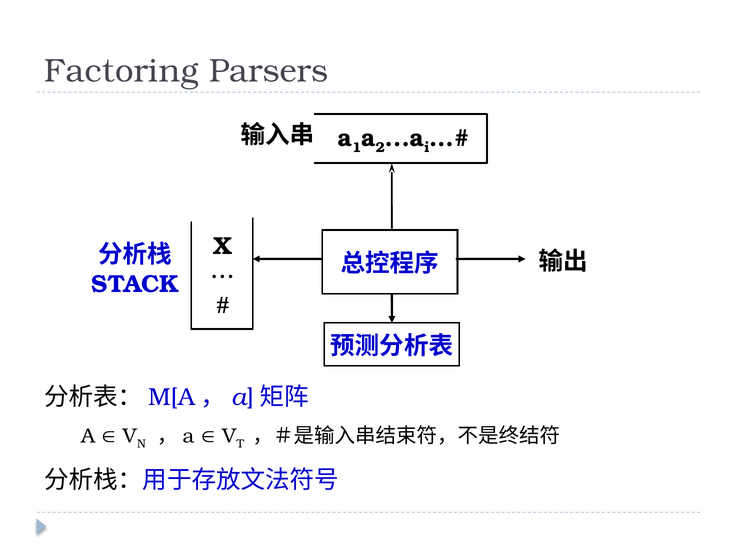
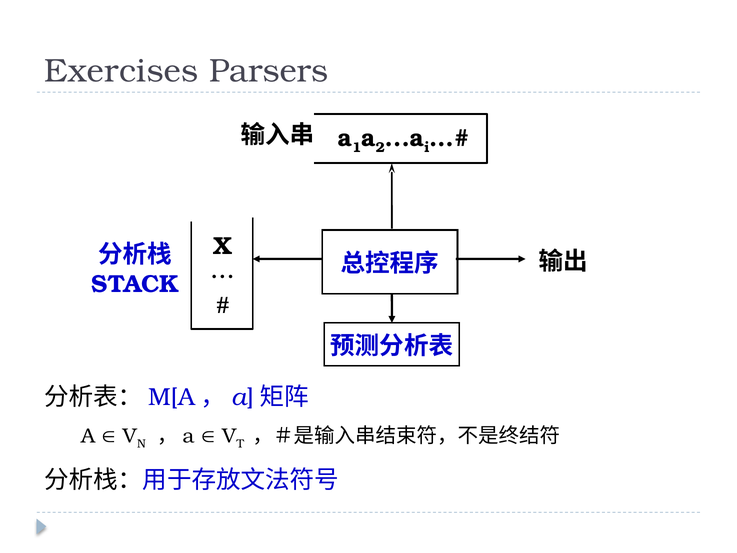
Factoring: Factoring -> Exercises
